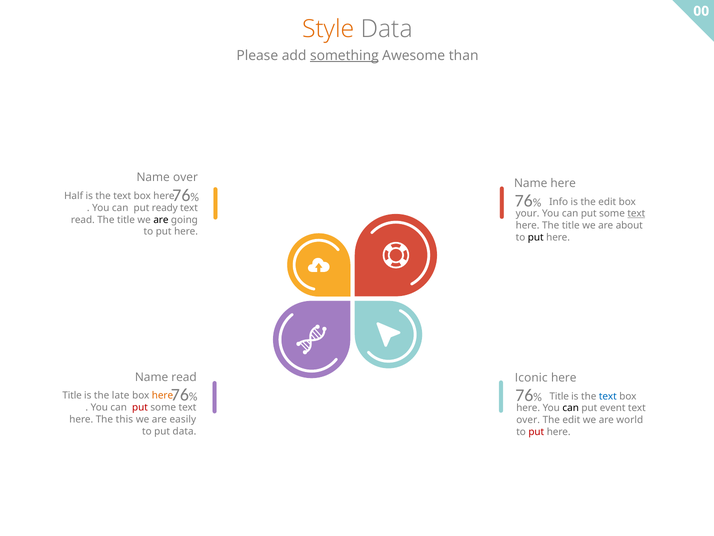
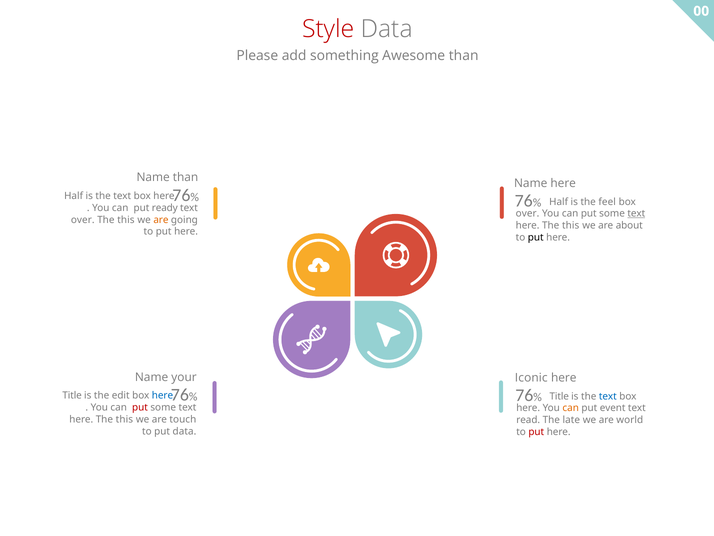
Style colour: orange -> red
something underline: present -> none
Name over: over -> than
Info at (559, 202): Info -> Half
is the edit: edit -> feel
your at (528, 213): your -> over
read at (83, 220): read -> over
title at (126, 220): title -> this
are at (161, 220) colour: black -> orange
title at (571, 225): title -> this
Name read: read -> your
late: late -> edit
here at (164, 395) colour: orange -> blue
can at (571, 408) colour: black -> orange
easily: easily -> touch
over at (528, 420): over -> read
edit at (571, 420): edit -> late
